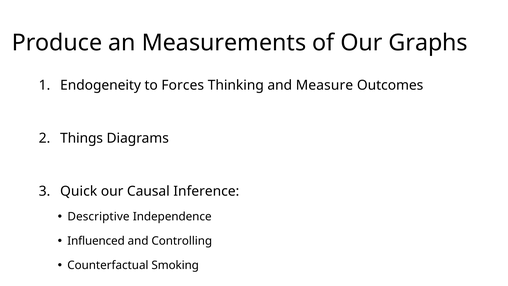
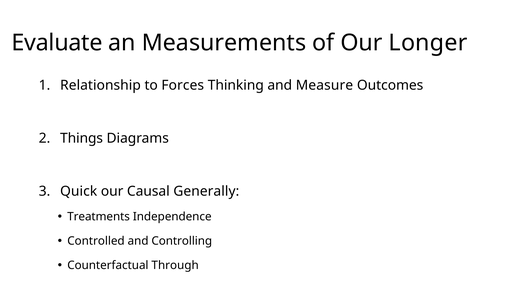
Produce: Produce -> Evaluate
Graphs: Graphs -> Longer
Endogeneity: Endogeneity -> Relationship
Inference: Inference -> Generally
Descriptive: Descriptive -> Treatments
Influenced: Influenced -> Controlled
Smoking: Smoking -> Through
